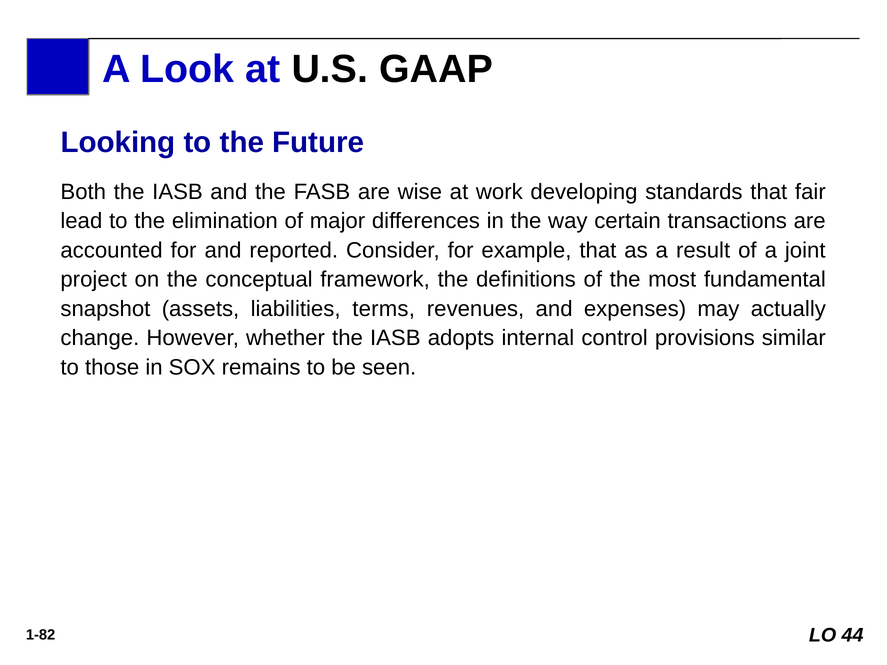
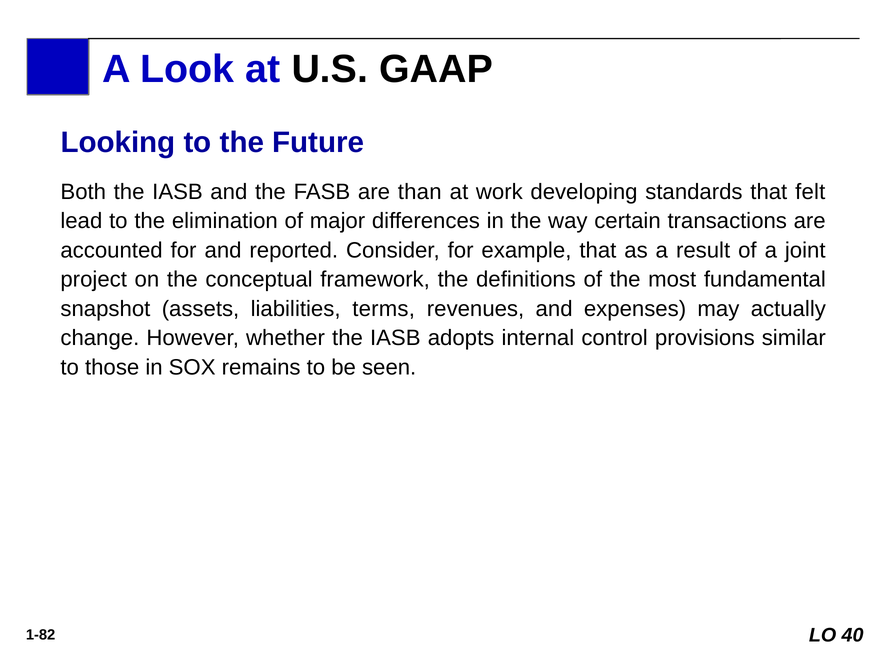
wise: wise -> than
fair: fair -> felt
44: 44 -> 40
